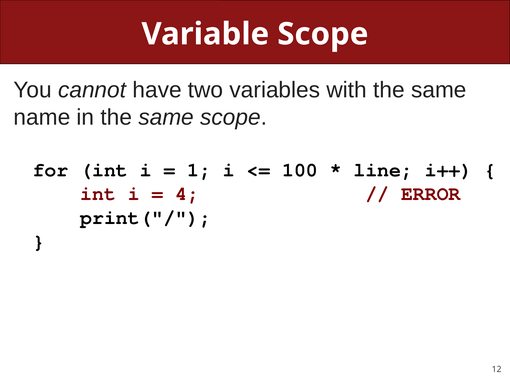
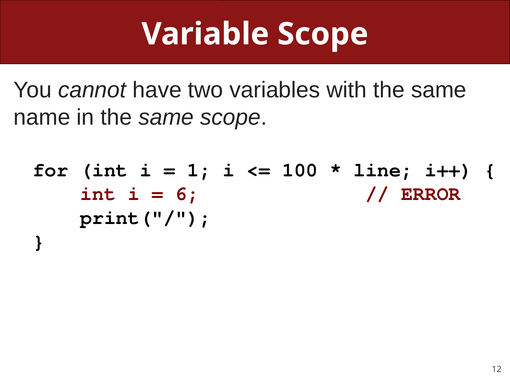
4: 4 -> 6
